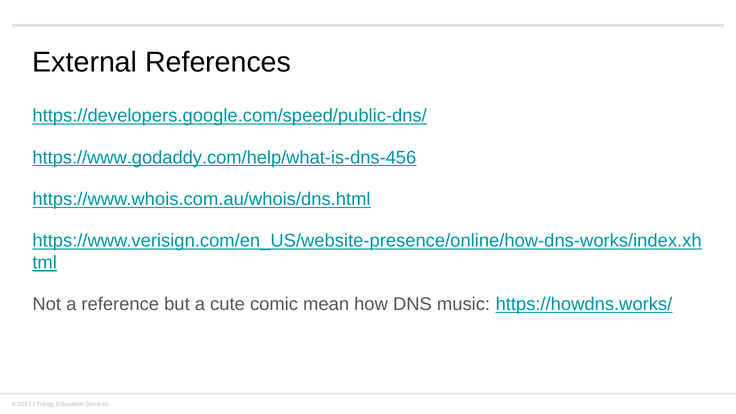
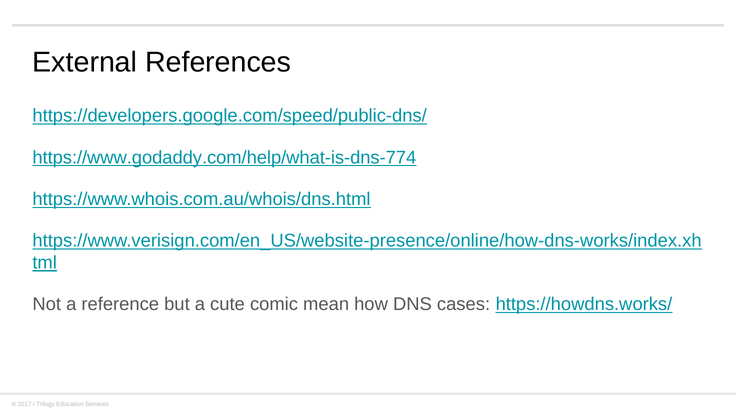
https://www.godaddy.com/help/what-is-dns-456: https://www.godaddy.com/help/what-is-dns-456 -> https://www.godaddy.com/help/what-is-dns-774
music: music -> cases
